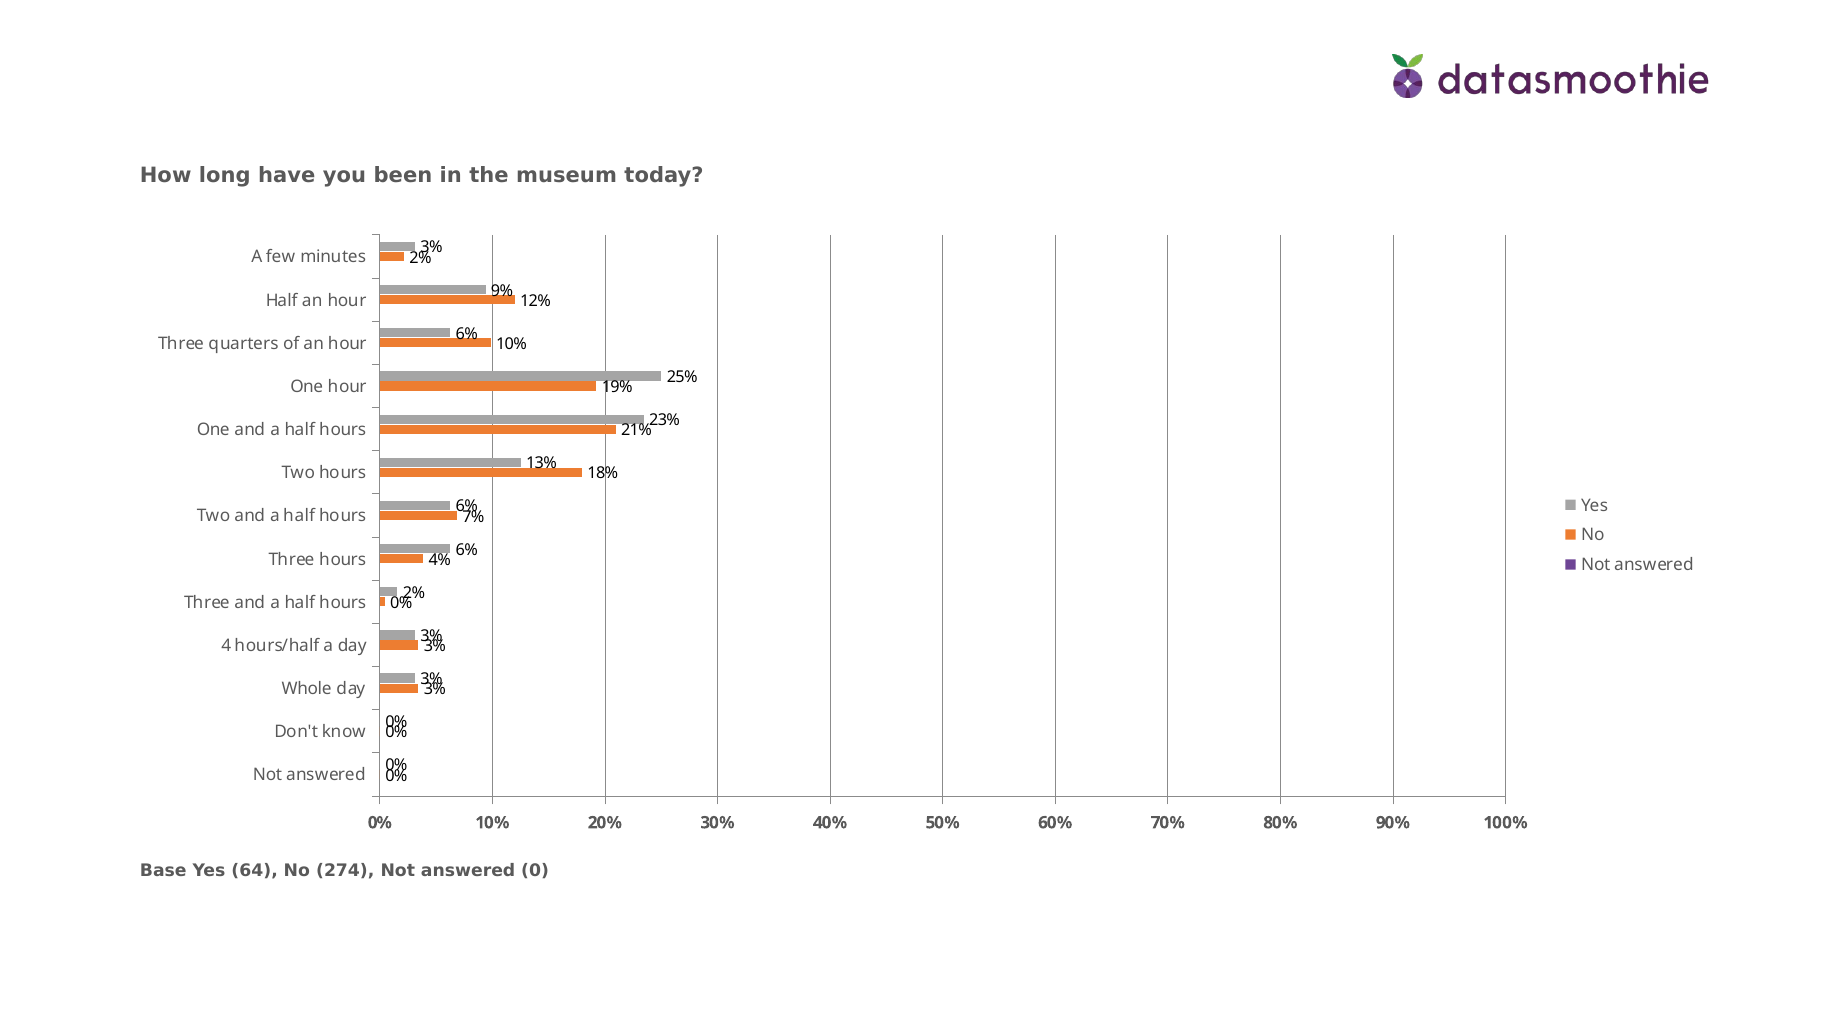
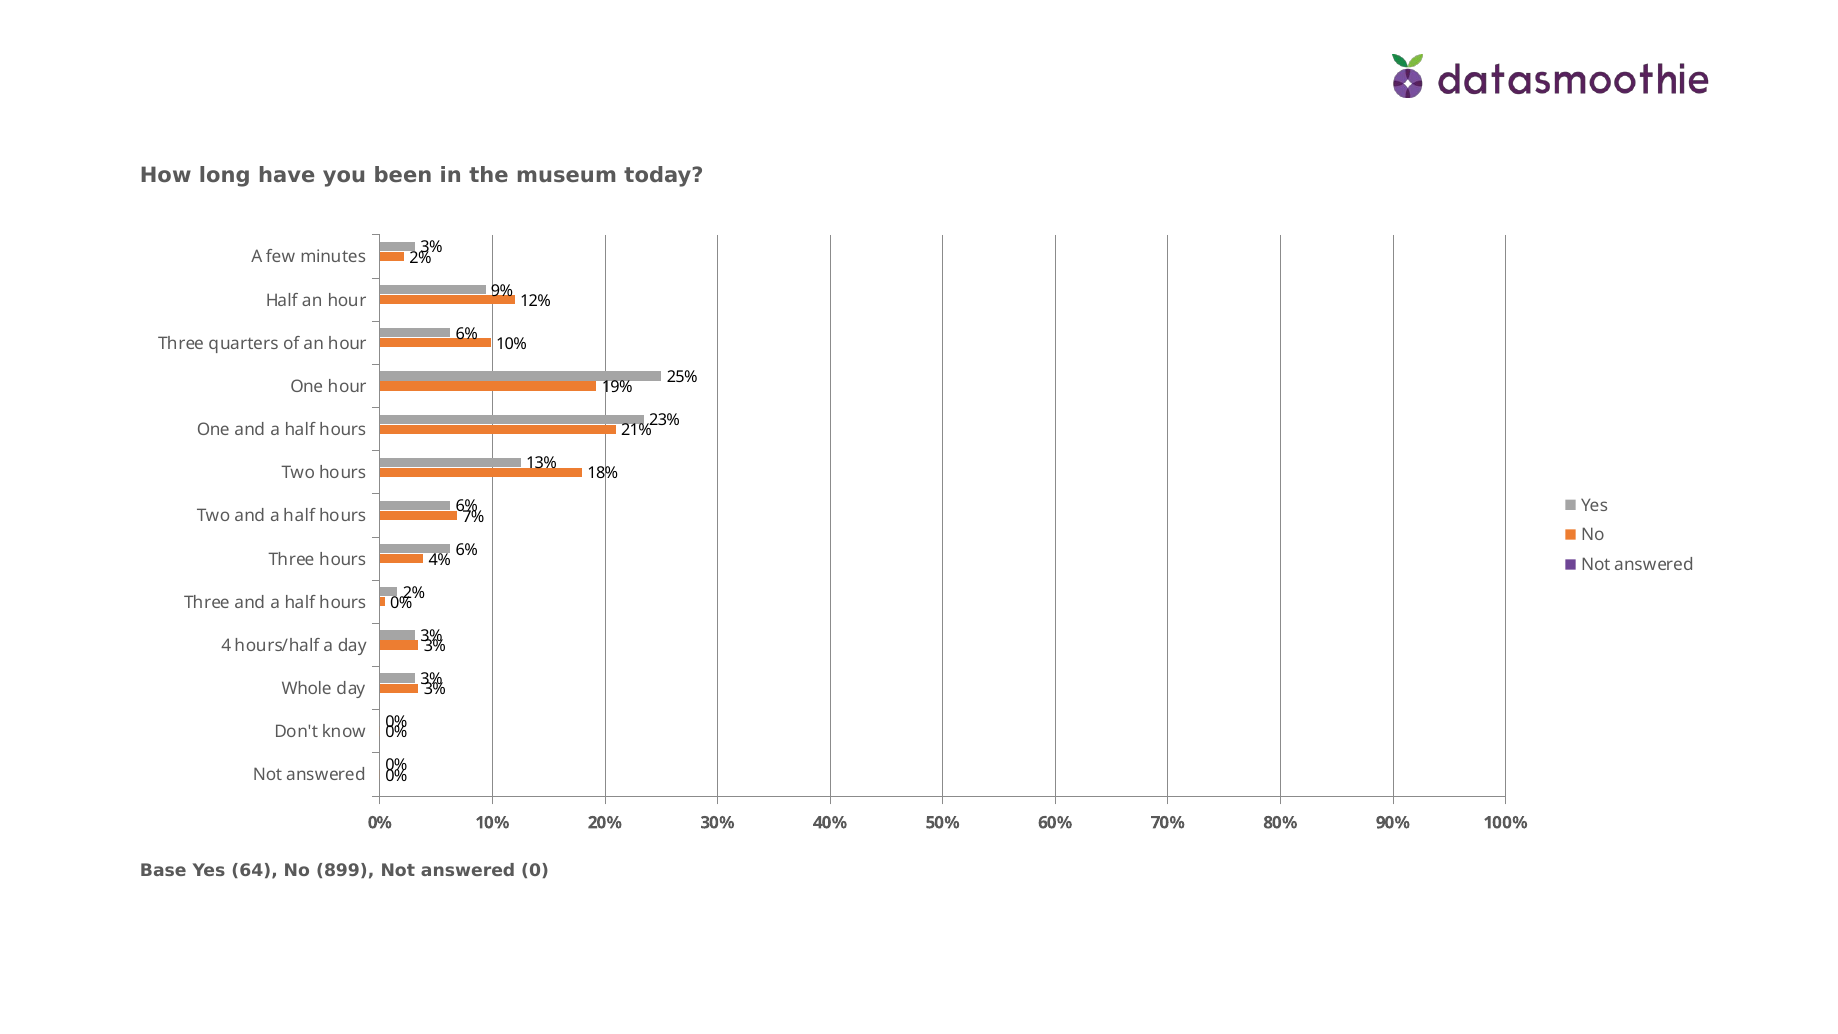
274: 274 -> 899
